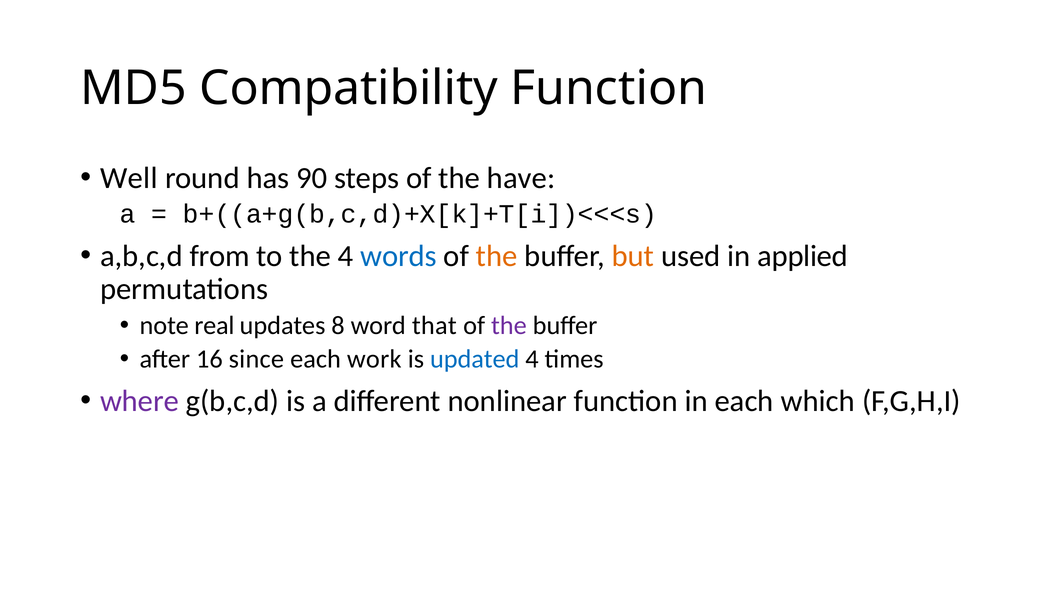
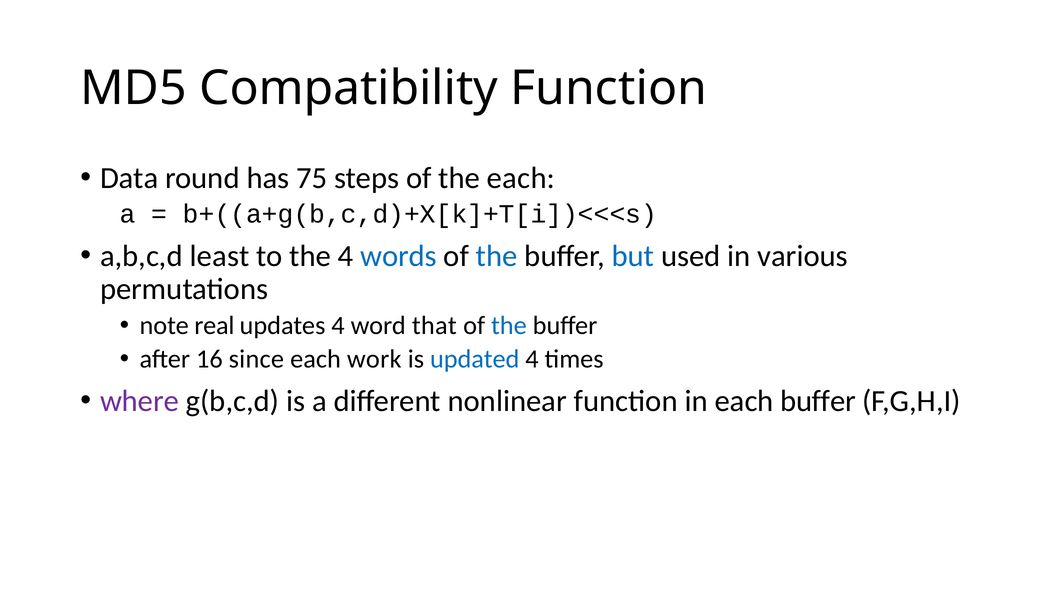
Well: Well -> Data
90: 90 -> 75
the have: have -> each
from: from -> least
the at (497, 256) colour: orange -> blue
but colour: orange -> blue
applied: applied -> various
updates 8: 8 -> 4
the at (509, 326) colour: purple -> blue
each which: which -> buffer
